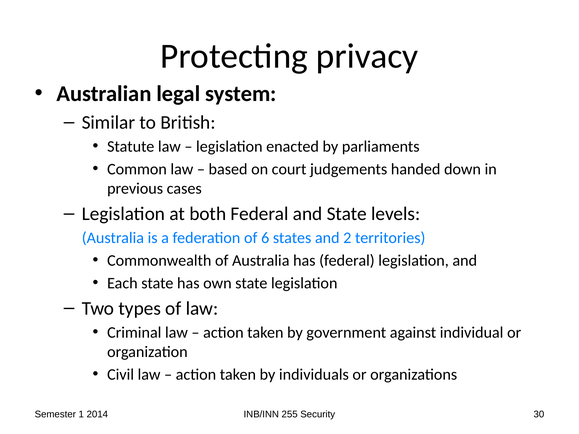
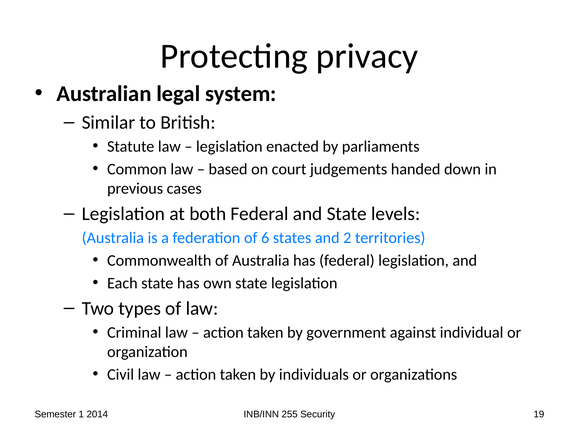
30: 30 -> 19
